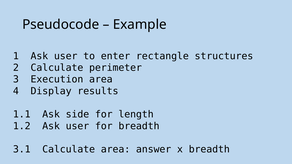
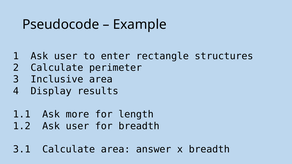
Execution: Execution -> Inclusive
side: side -> more
